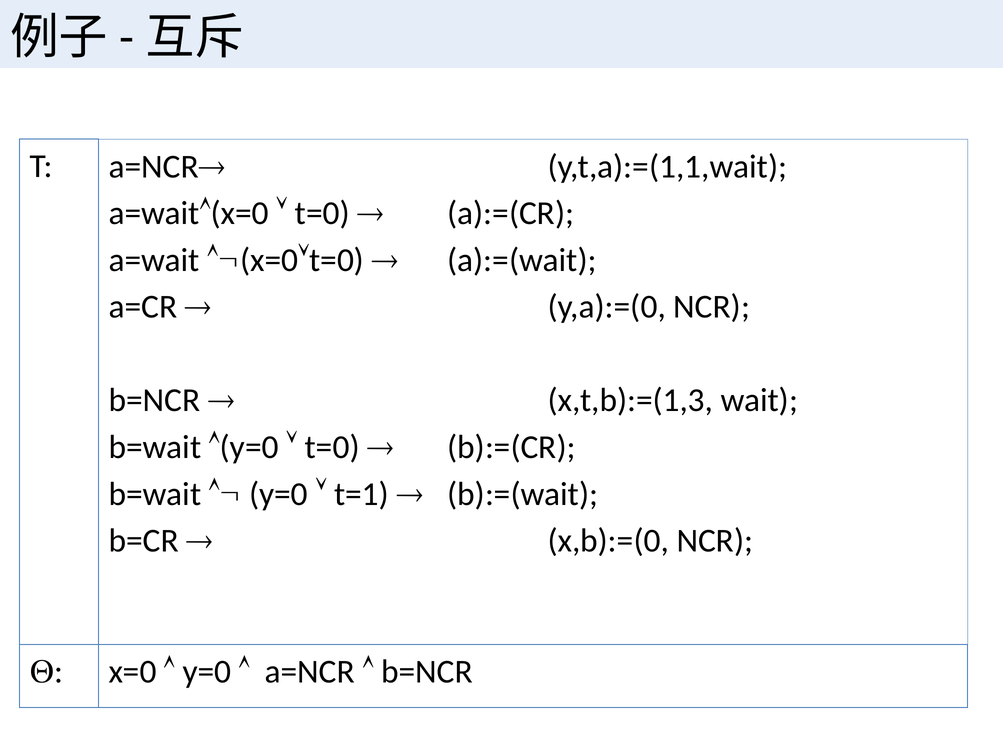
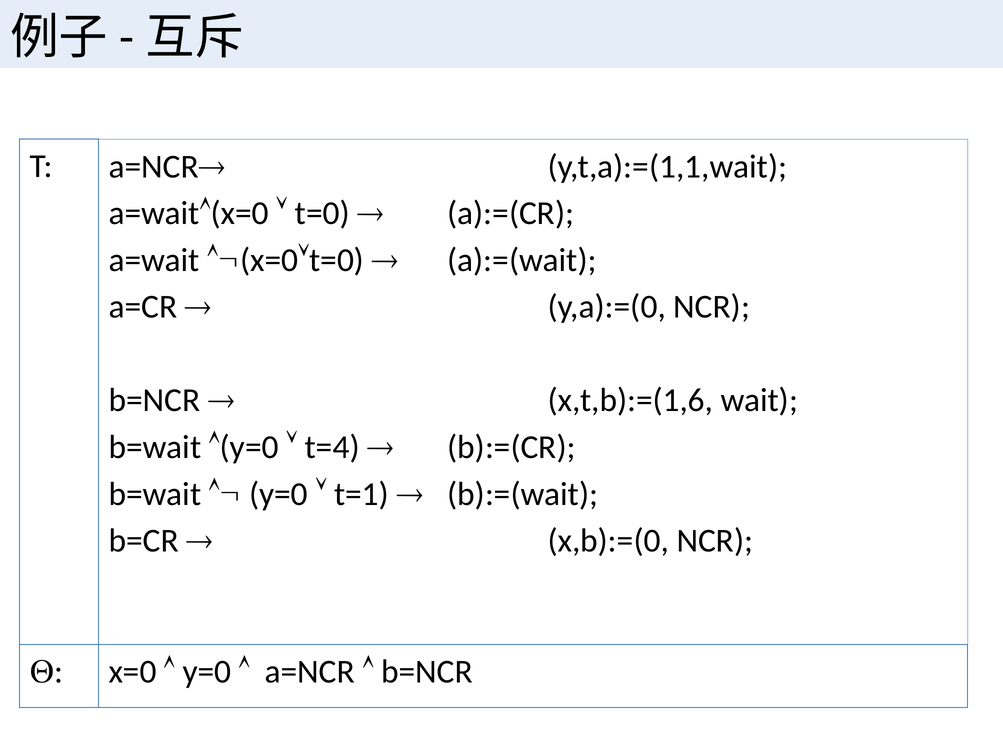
x,t,b):=(1,3: x,t,b):=(1,3 -> x,t,b):=(1,6
t=0 at (332, 447): t=0 -> t=4
